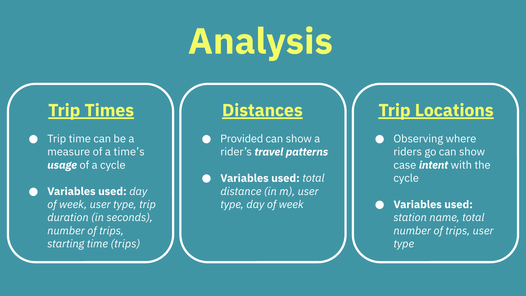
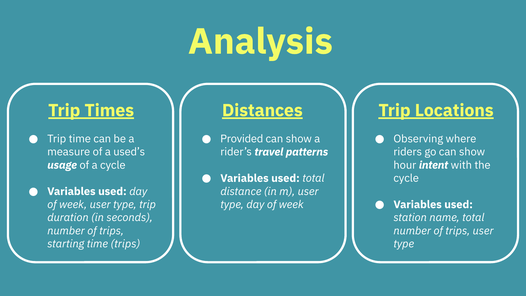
time’s: time’s -> used’s
case: case -> hour
